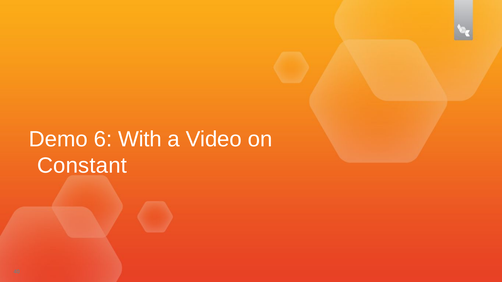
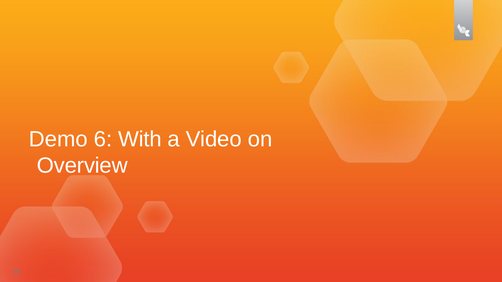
Constant: Constant -> Overview
